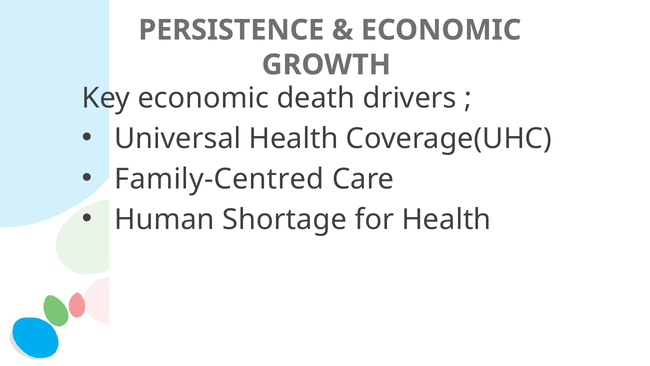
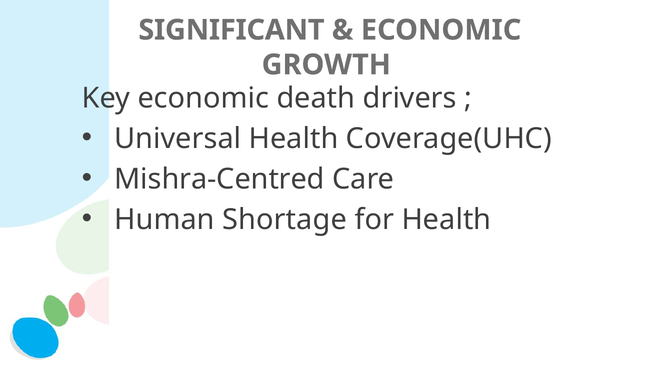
PERSISTENCE: PERSISTENCE -> SIGNIFICANT
Family-Centred: Family-Centred -> Mishra-Centred
